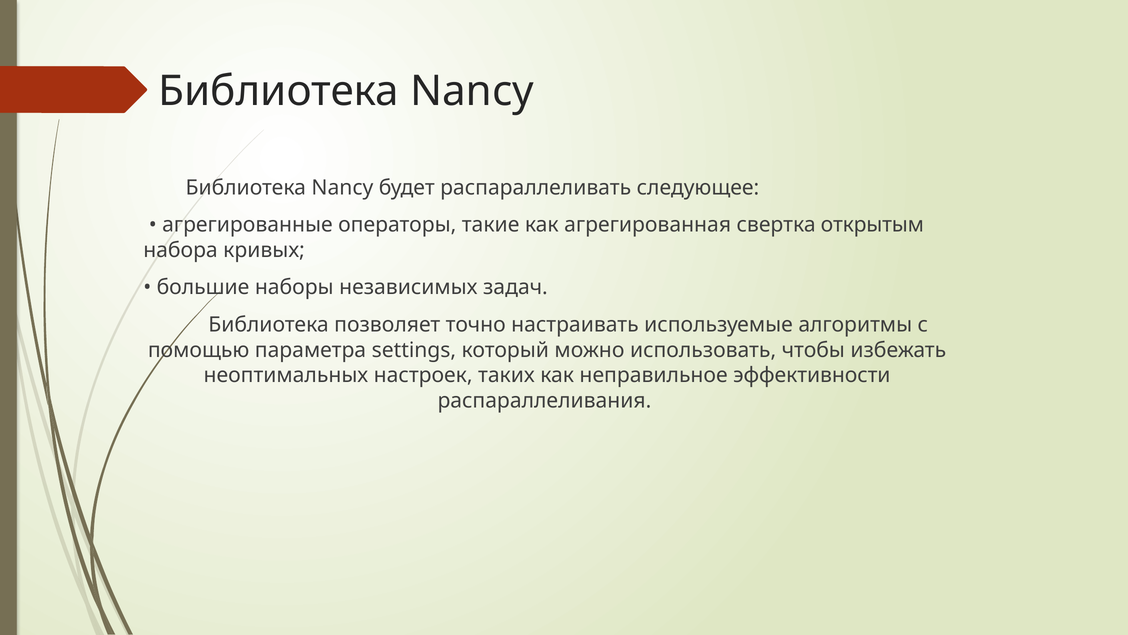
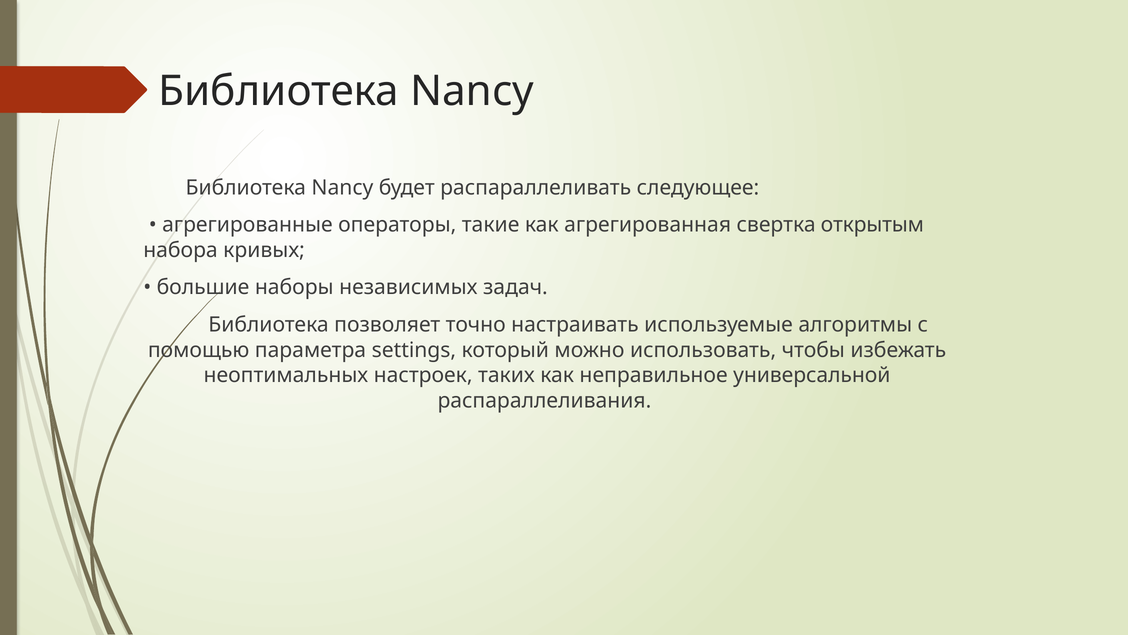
эффективности: эффективности -> универсальной
